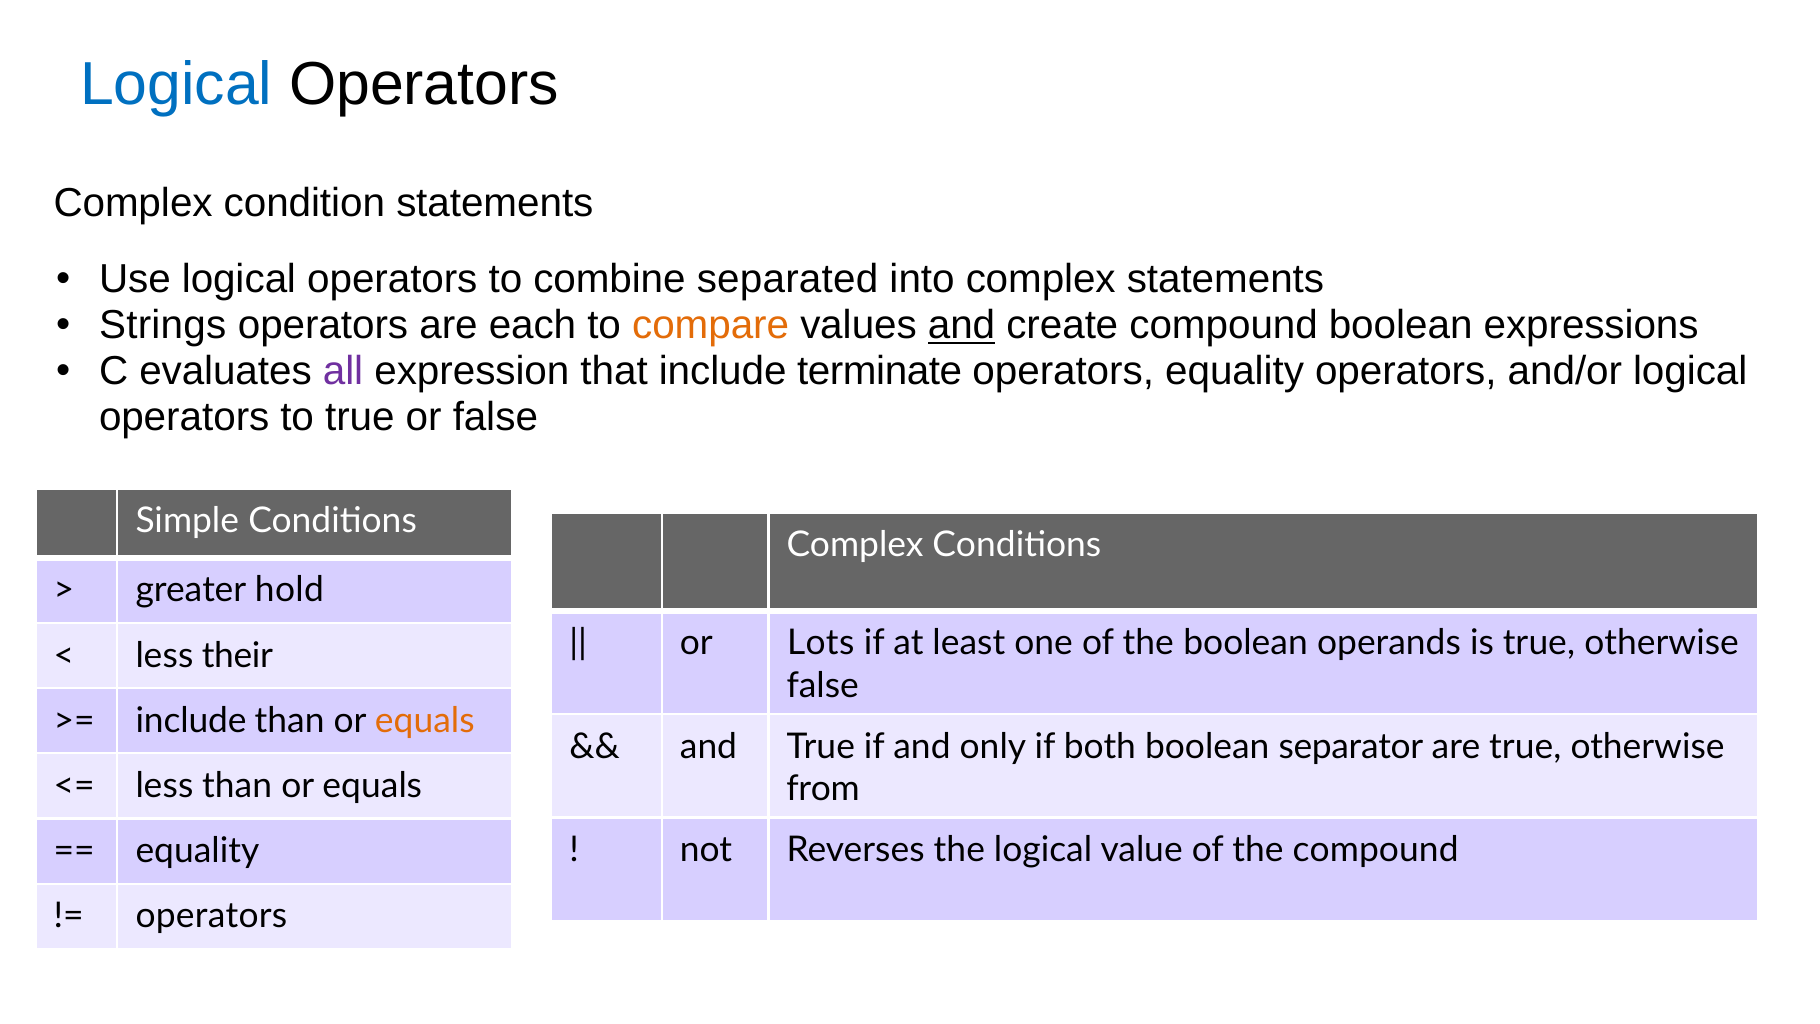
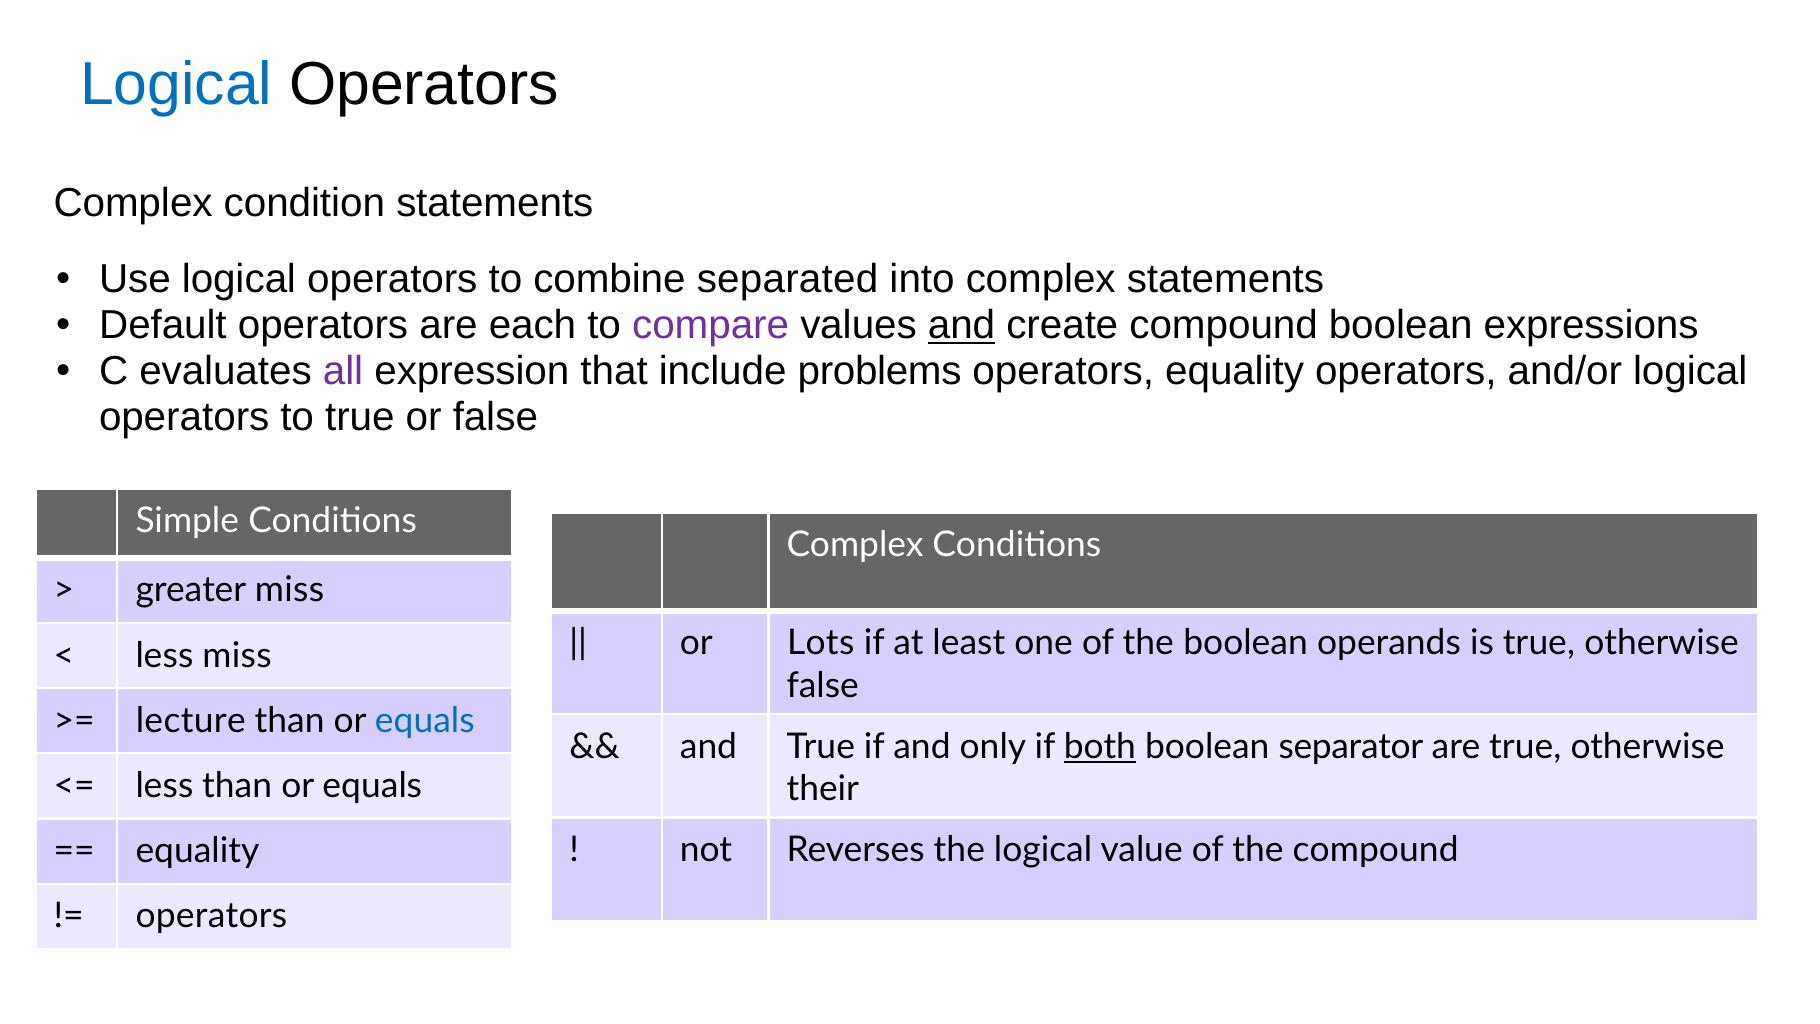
Strings: Strings -> Default
compare colour: orange -> purple
terminate: terminate -> problems
greater hold: hold -> miss
less their: their -> miss
include at (191, 720): include -> lecture
equals at (425, 720) colour: orange -> blue
both underline: none -> present
from: from -> their
